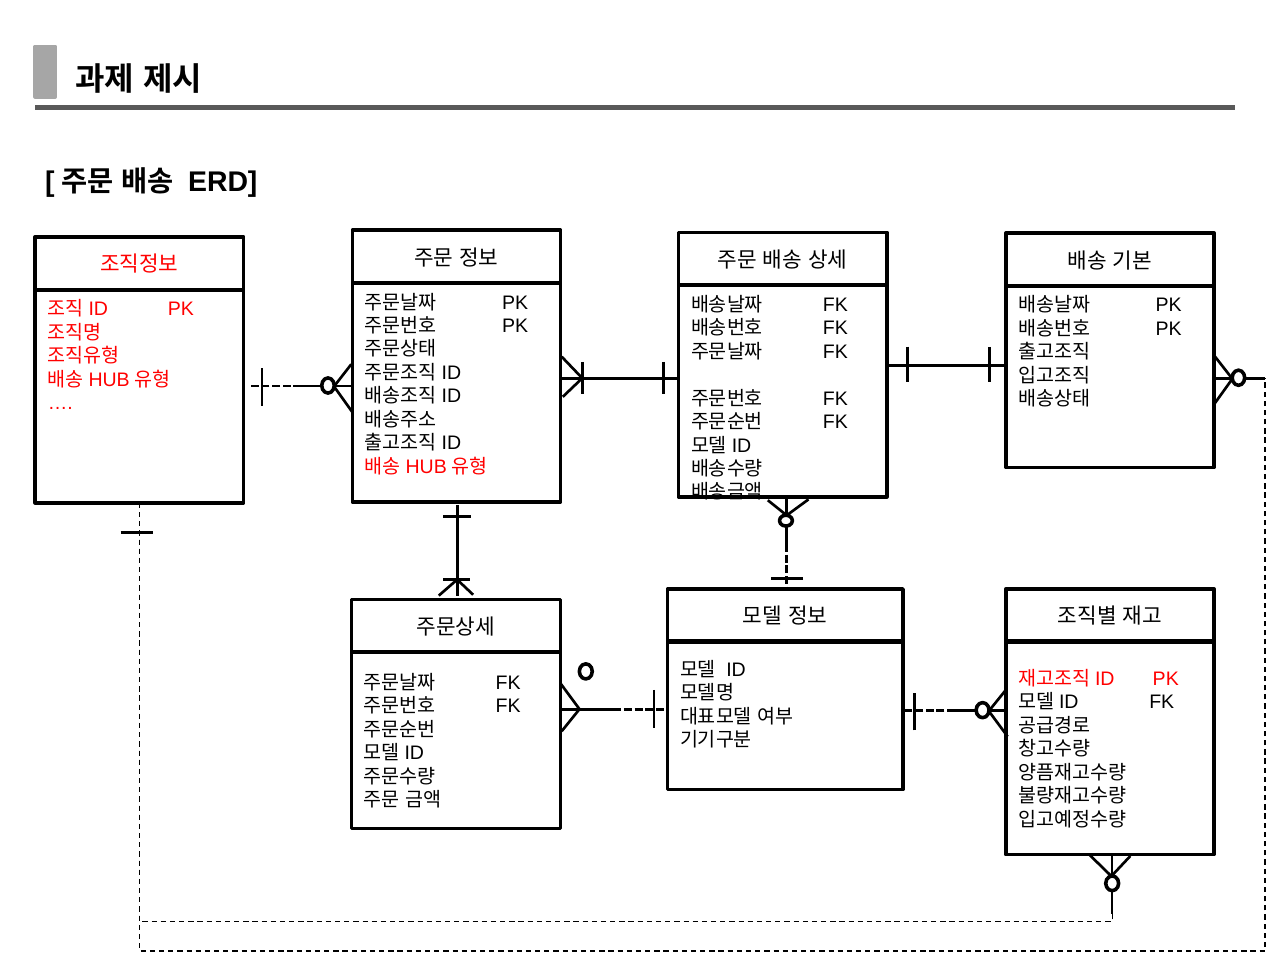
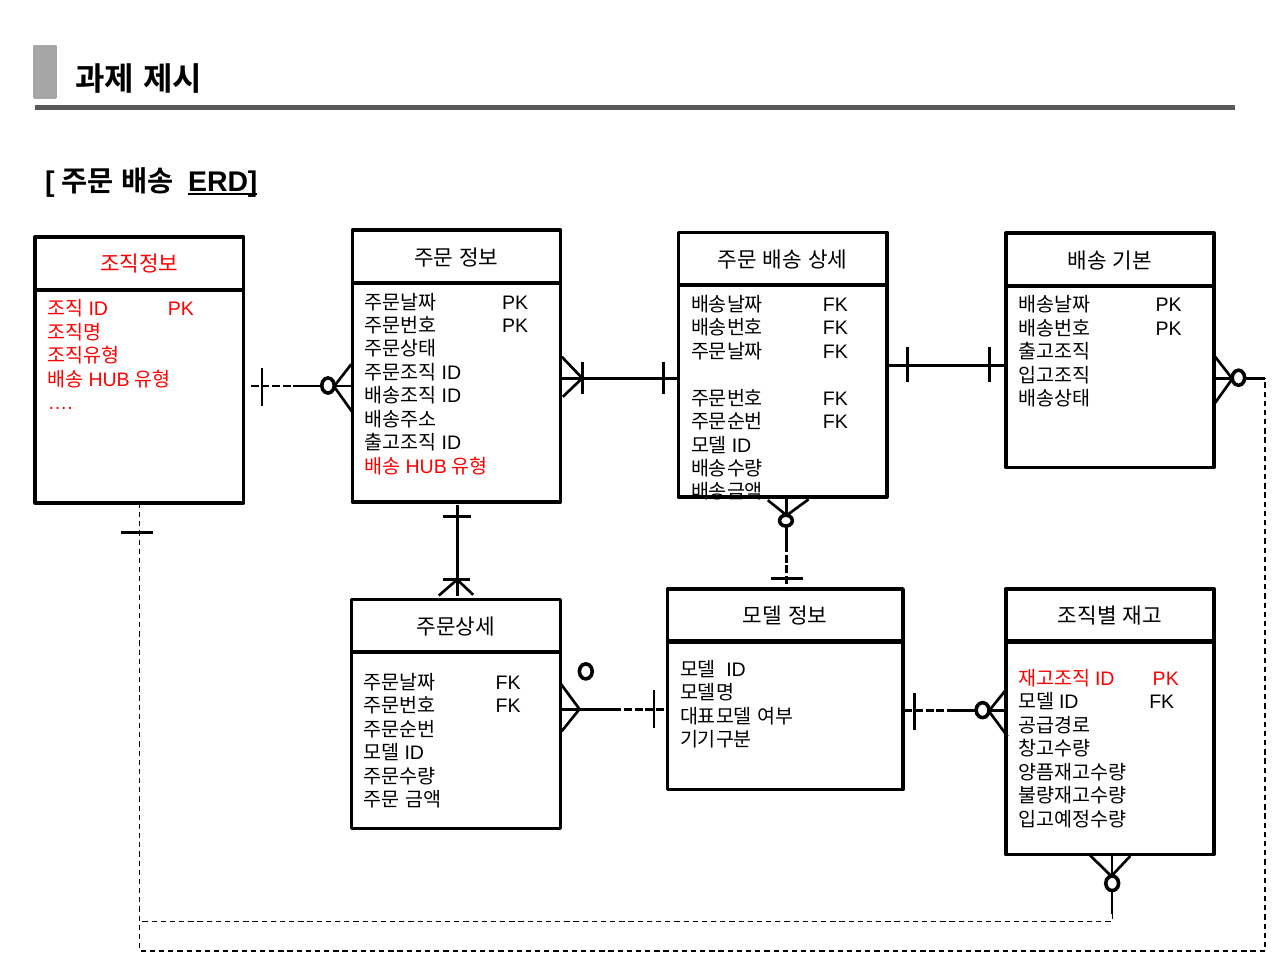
ERD underline: none -> present
